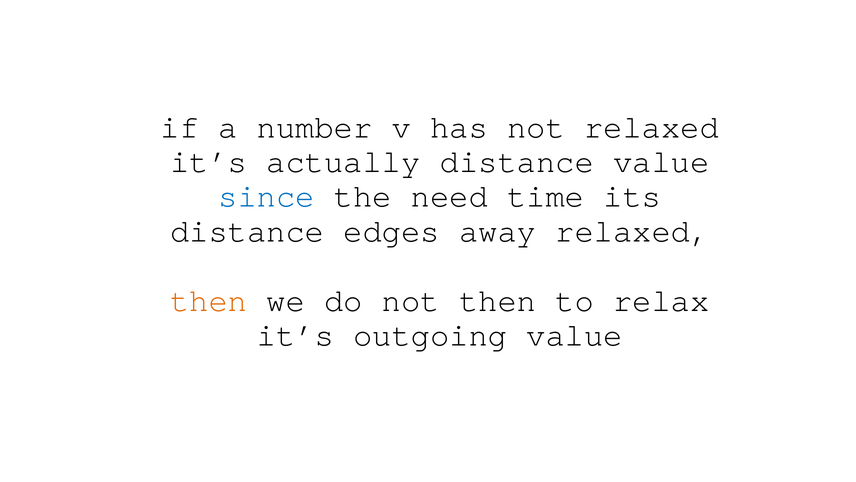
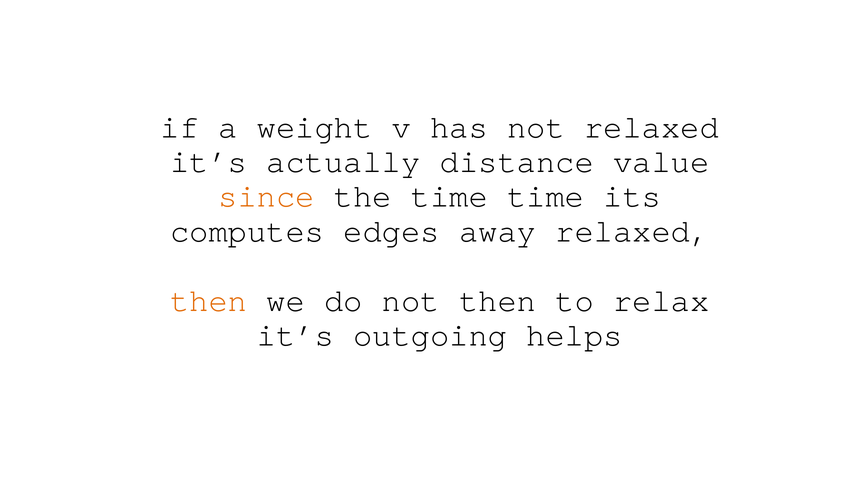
number: number -> weight
since colour: blue -> orange
the need: need -> time
distance at (247, 231): distance -> computes
outgoing value: value -> helps
